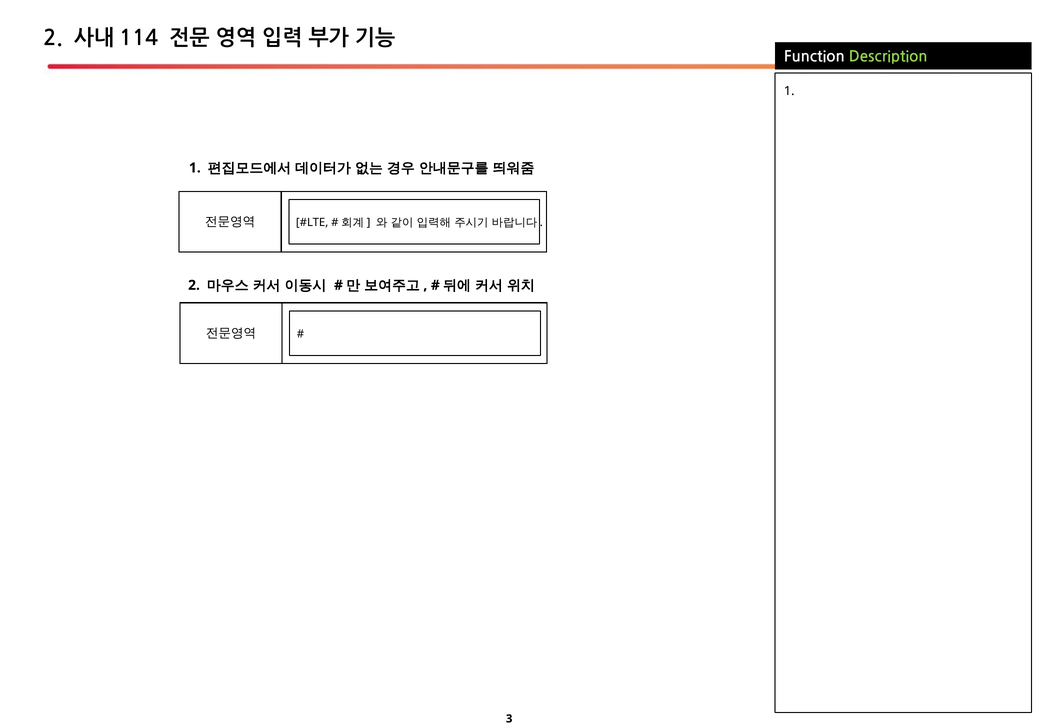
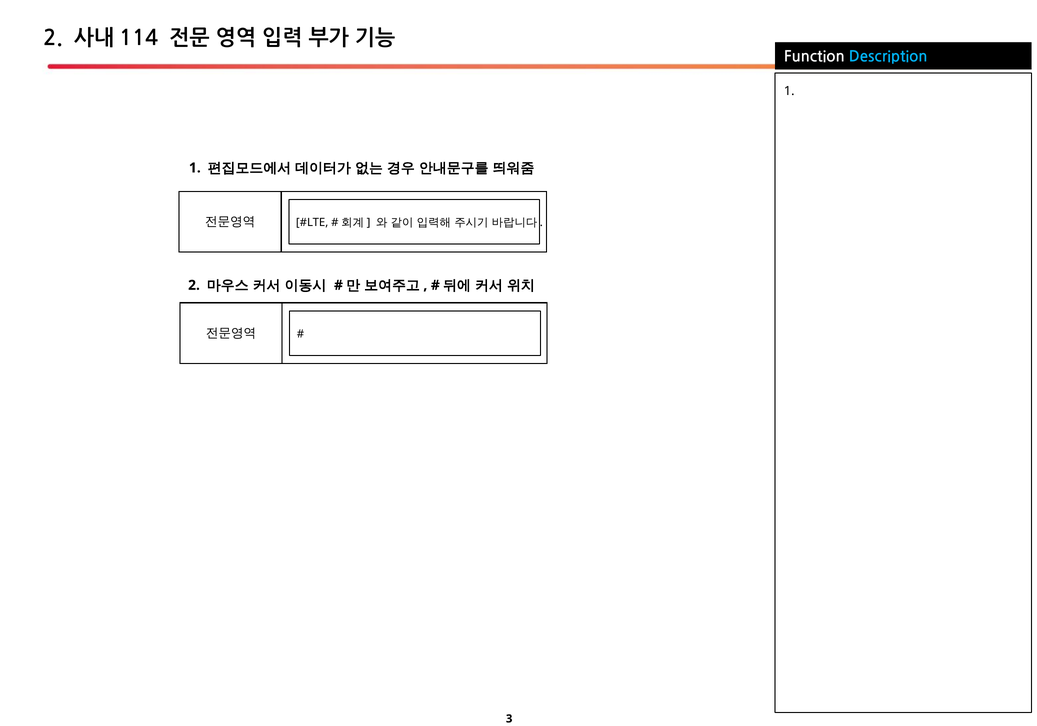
Description colour: light green -> light blue
